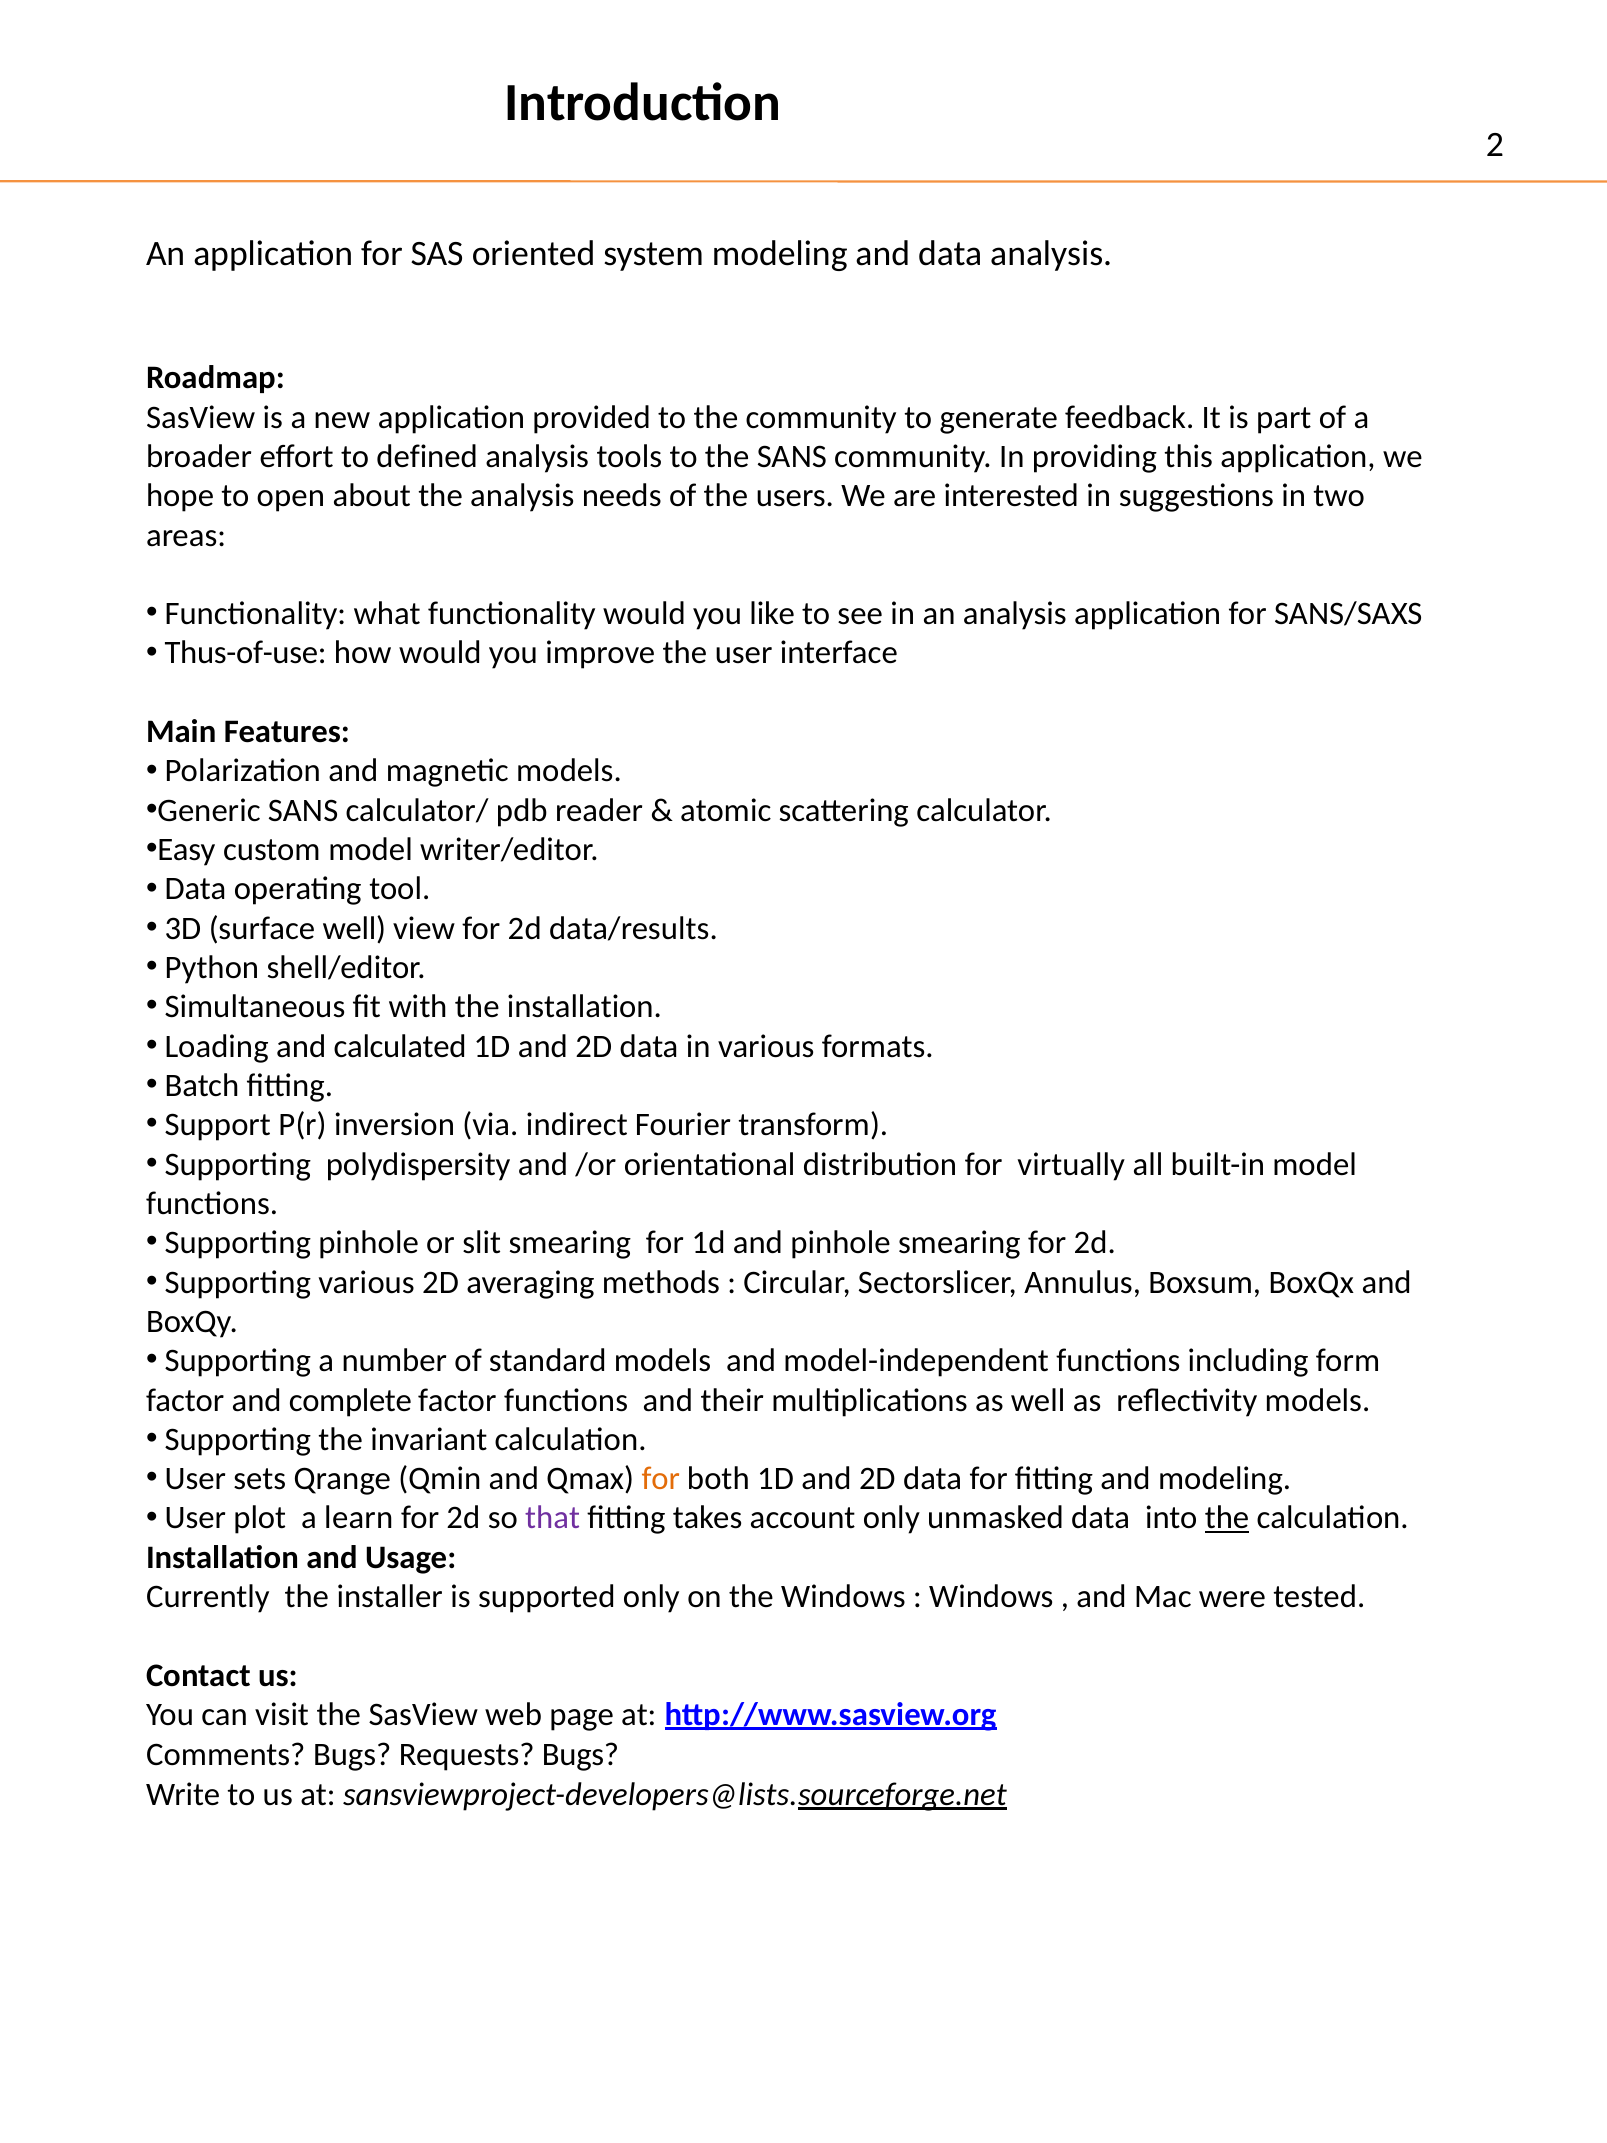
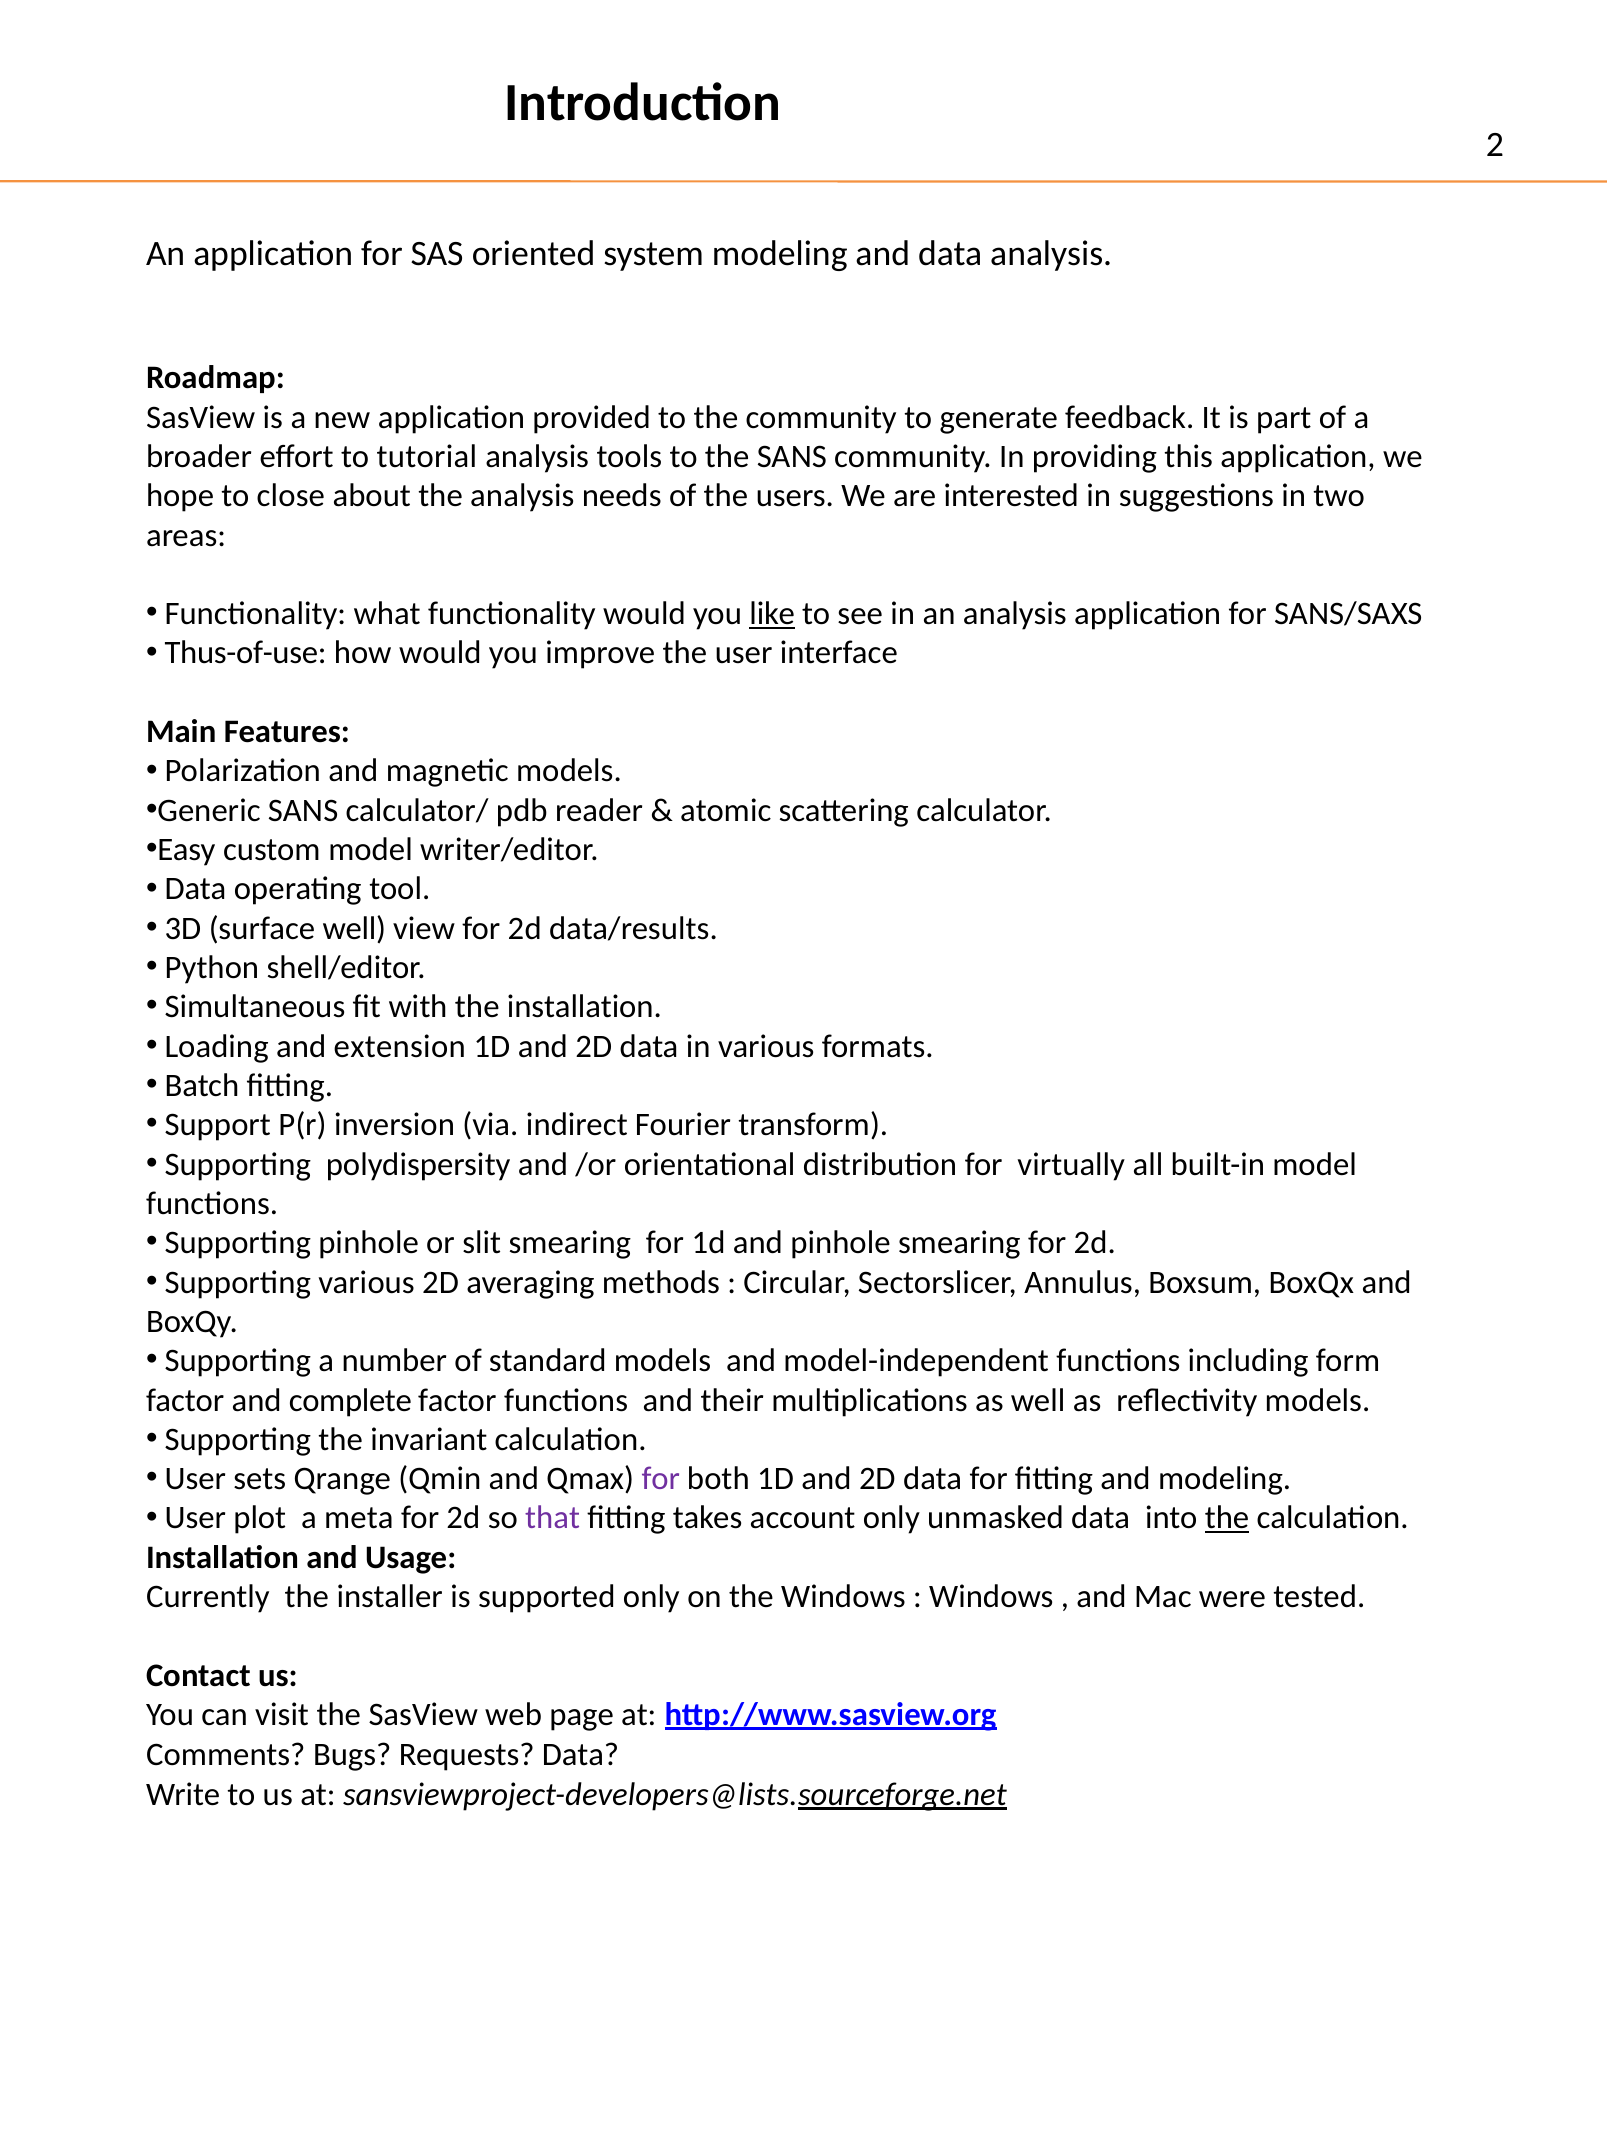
defined: defined -> tutorial
open: open -> close
like underline: none -> present
calculated: calculated -> extension
for at (661, 1479) colour: orange -> purple
learn: learn -> meta
Requests Bugs: Bugs -> Data
